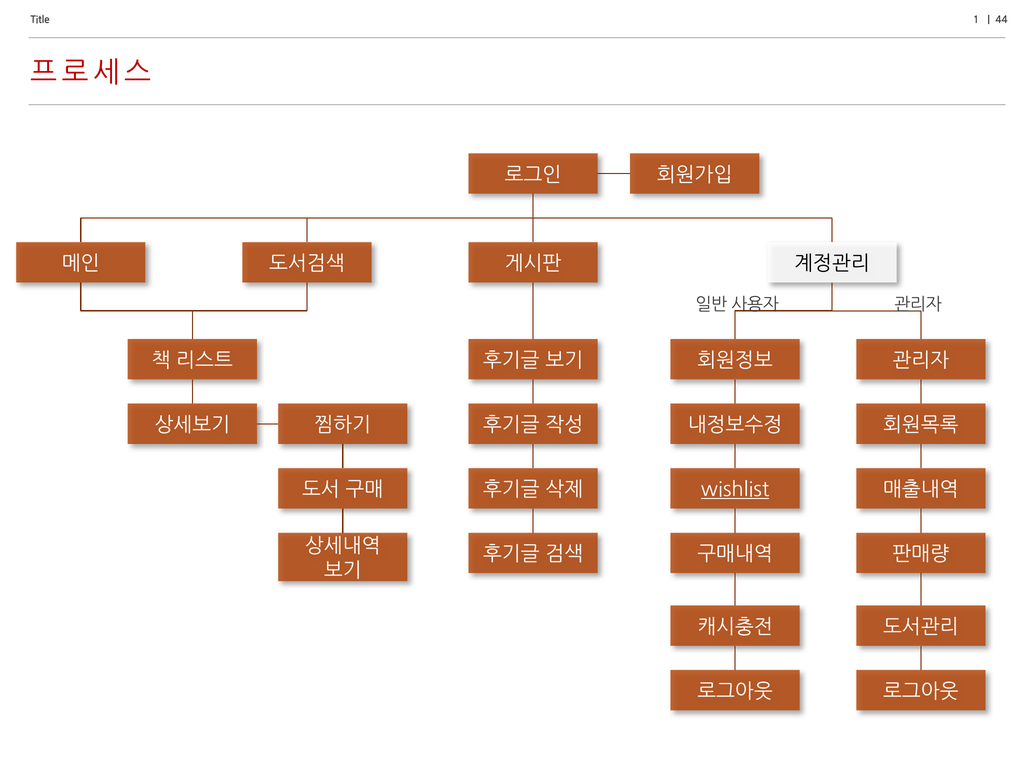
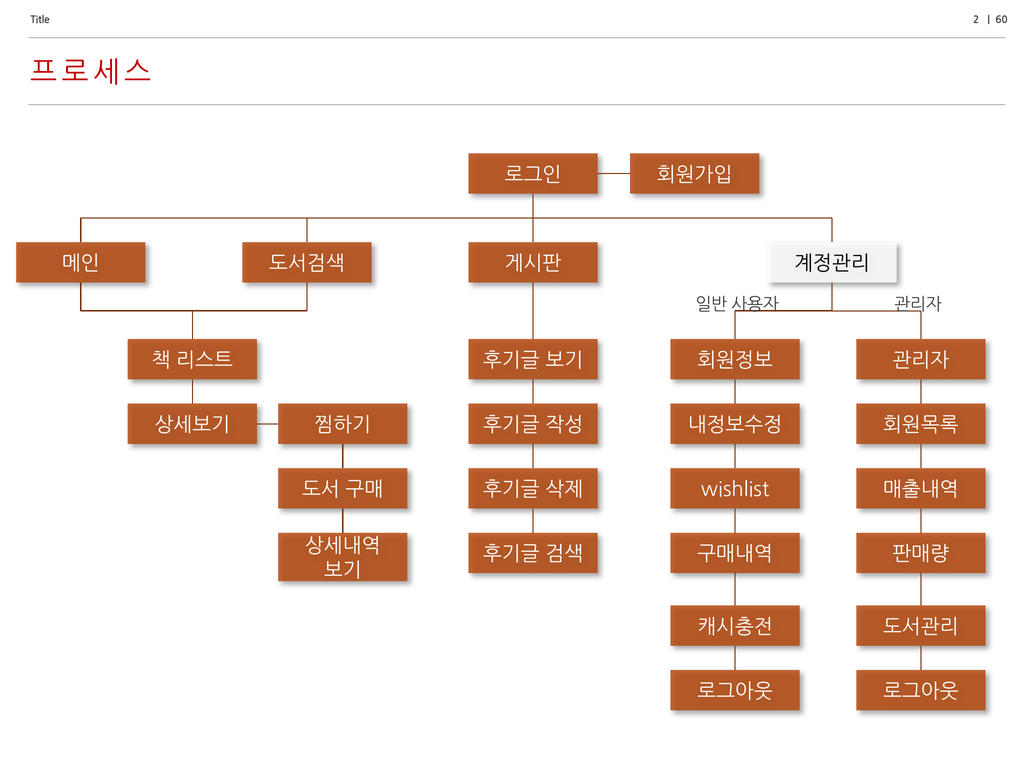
1: 1 -> 2
44: 44 -> 60
wishlist underline: present -> none
